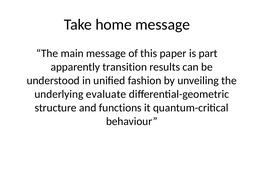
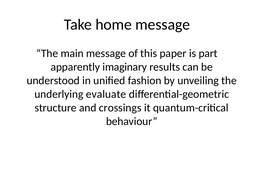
transition: transition -> imaginary
functions: functions -> crossings
